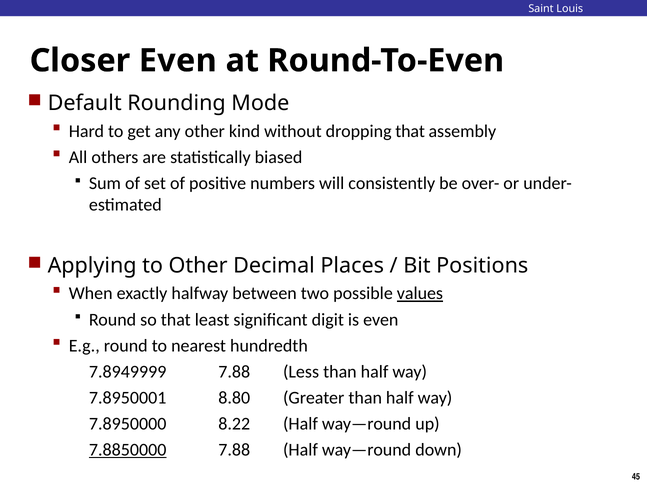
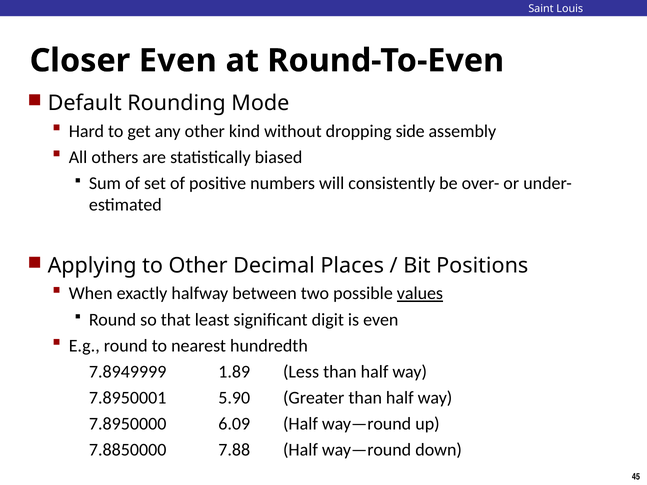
dropping that: that -> side
7.8949999 7.88: 7.88 -> 1.89
8.80: 8.80 -> 5.90
8.22: 8.22 -> 6.09
7.8850000 underline: present -> none
